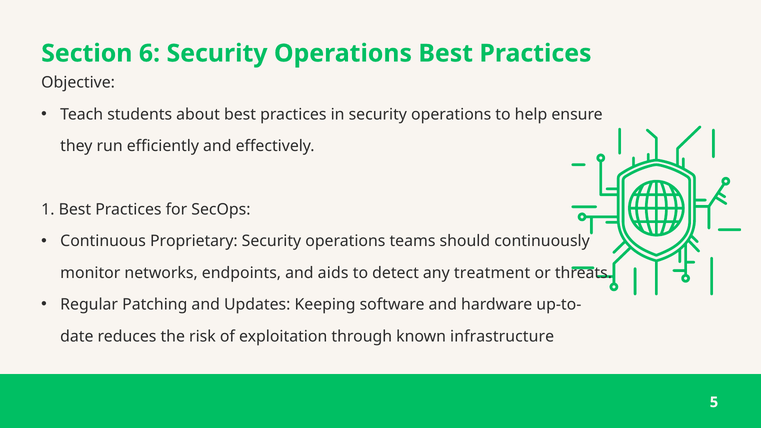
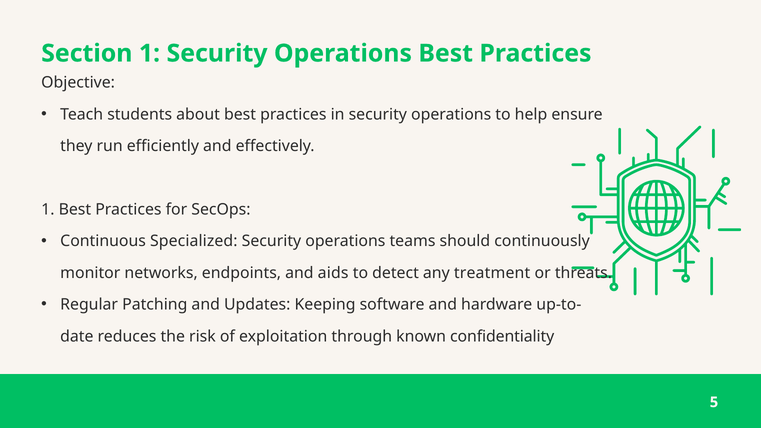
Section 6: 6 -> 1
Proprietary: Proprietary -> Specialized
infrastructure: infrastructure -> confidentiality
